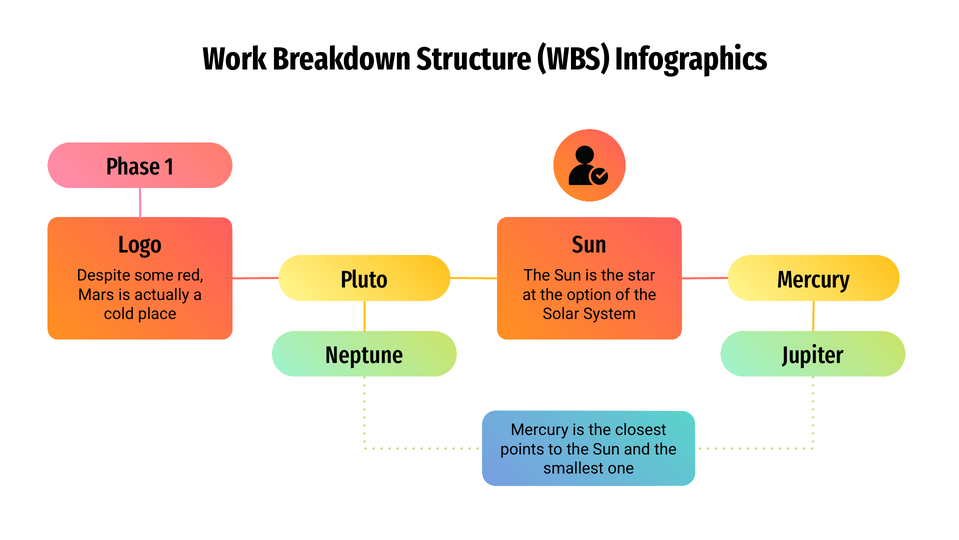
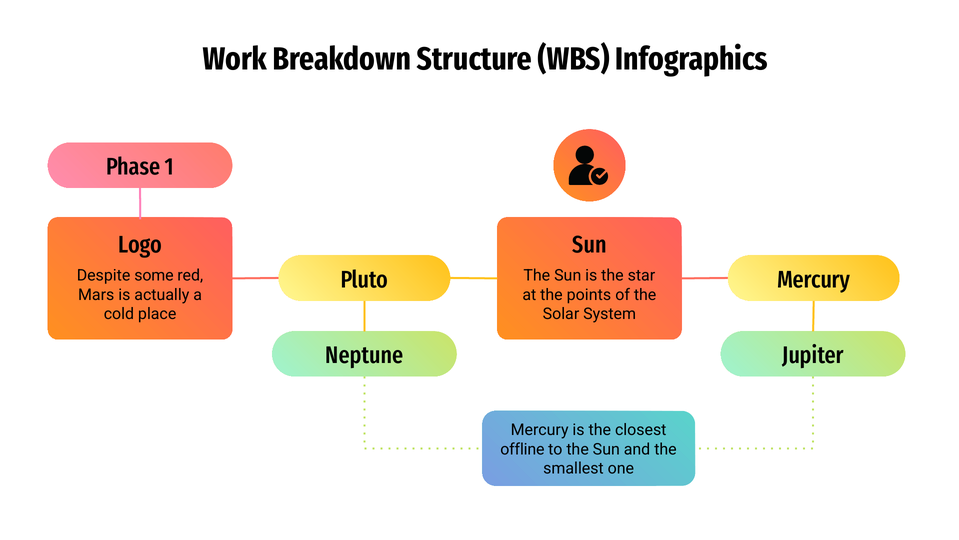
option: option -> points
points: points -> offline
